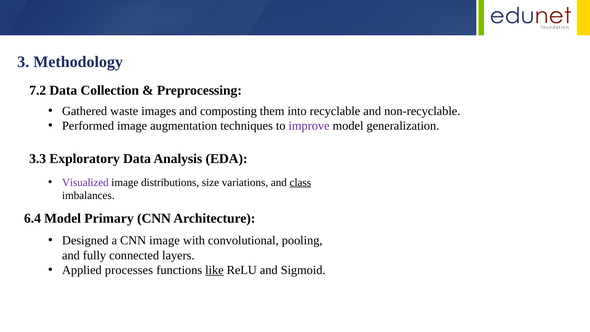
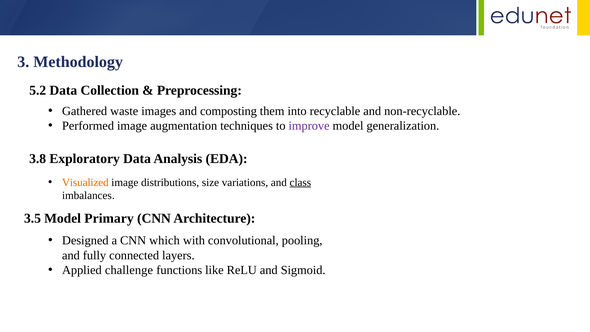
7.2: 7.2 -> 5.2
3.3: 3.3 -> 3.8
Visualized colour: purple -> orange
6.4: 6.4 -> 3.5
CNN image: image -> which
processes: processes -> challenge
like underline: present -> none
